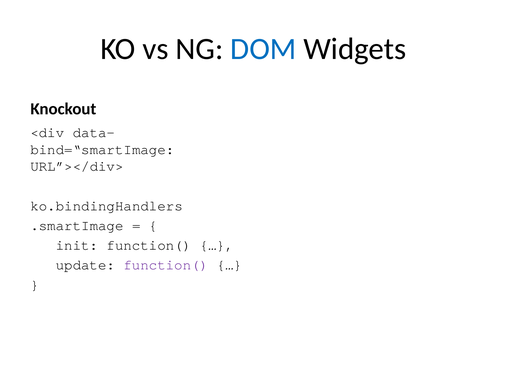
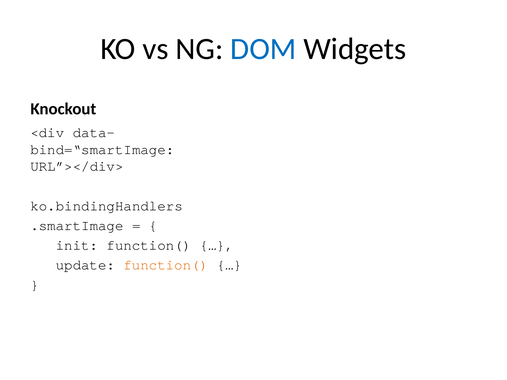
function( at (166, 265) colour: purple -> orange
